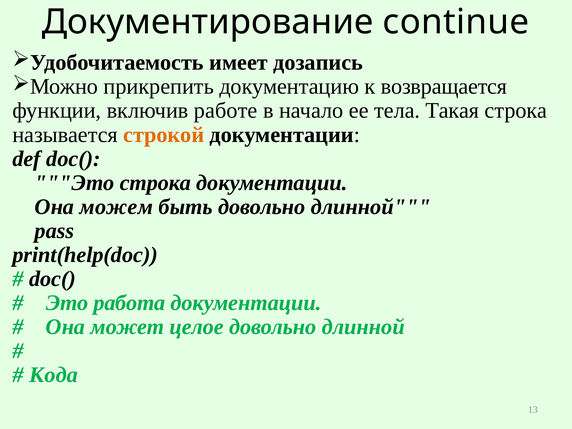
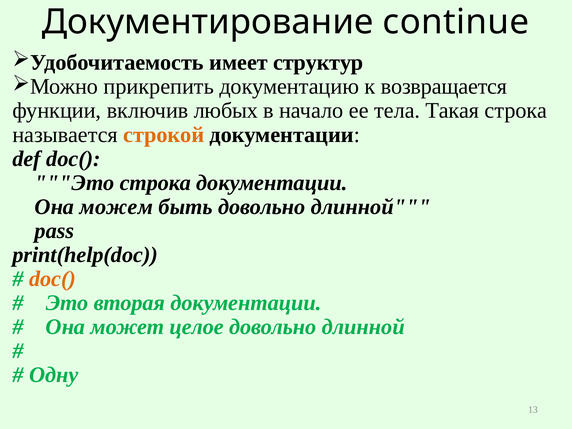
дозапись: дозапись -> структур
работе: работе -> любых
doc( at (52, 279) colour: black -> orange
работа: работа -> вторая
Кода: Кода -> Одну
